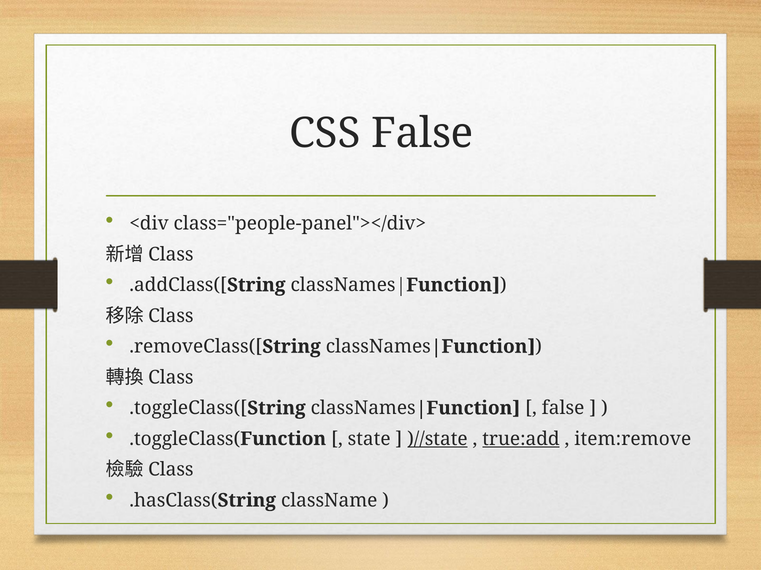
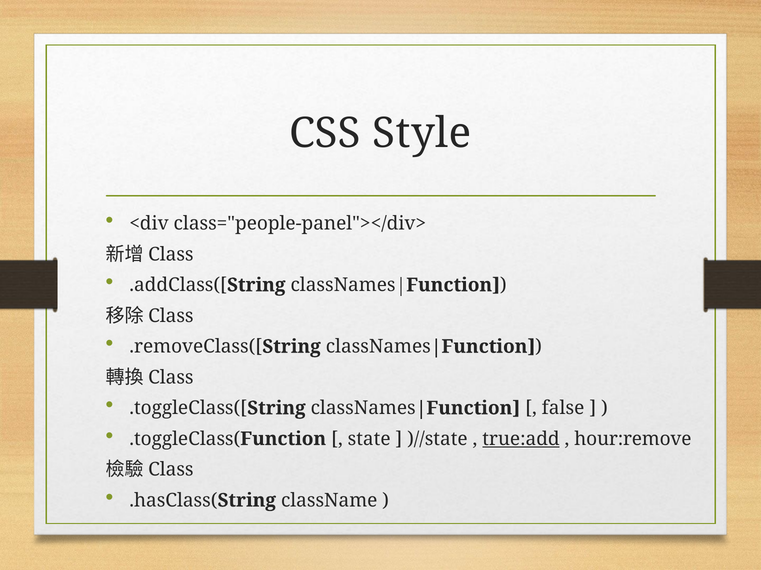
CSS False: False -> Style
)//state underline: present -> none
item:remove: item:remove -> hour:remove
